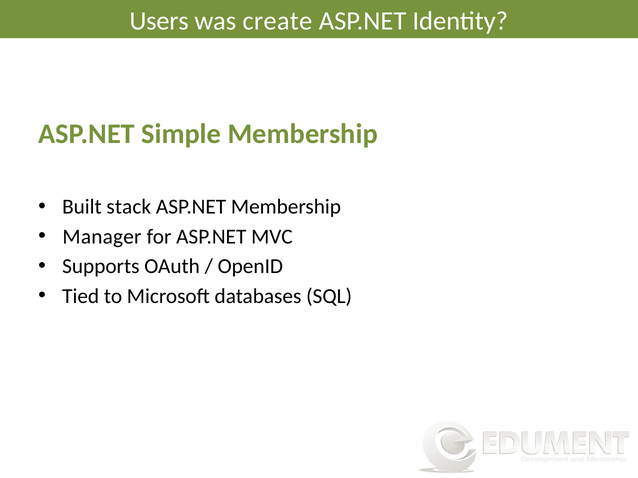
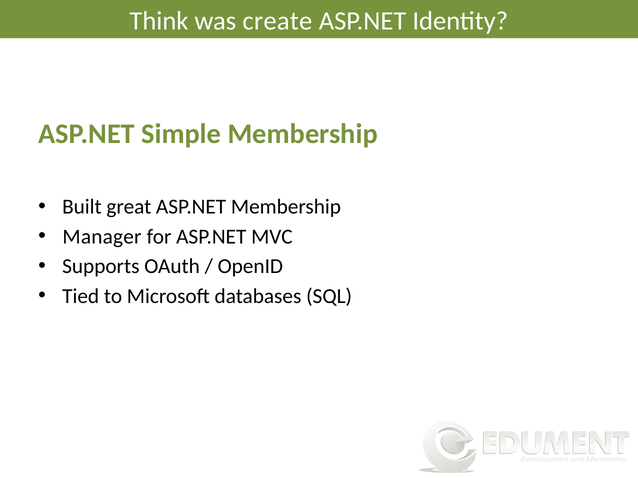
Users: Users -> Think
stack: stack -> great
